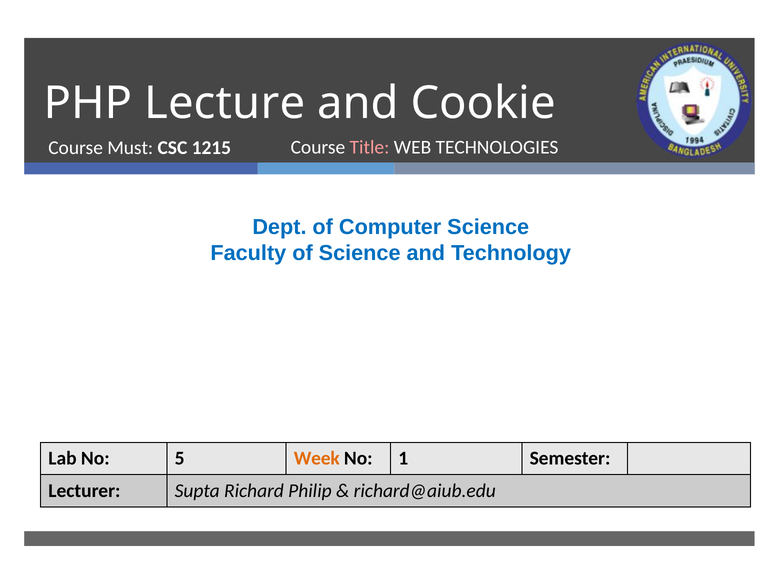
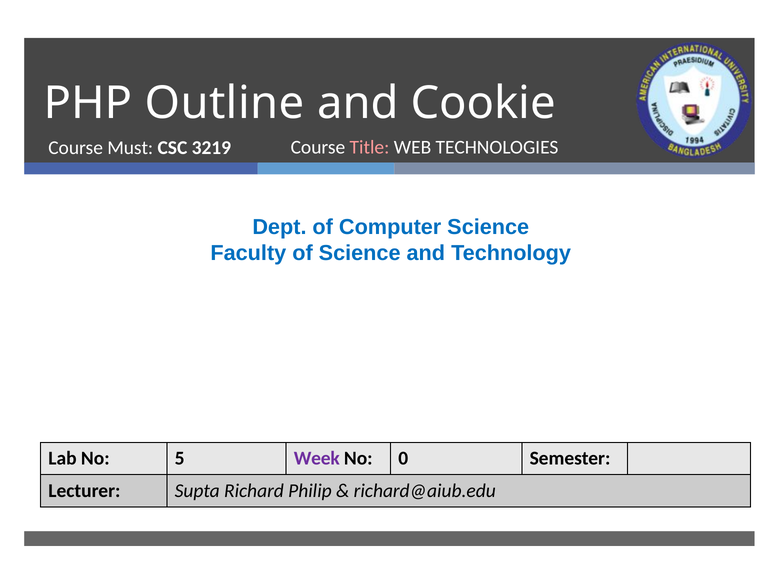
Lecture: Lecture -> Outline
1215: 1215 -> 3219
Week colour: orange -> purple
1: 1 -> 0
